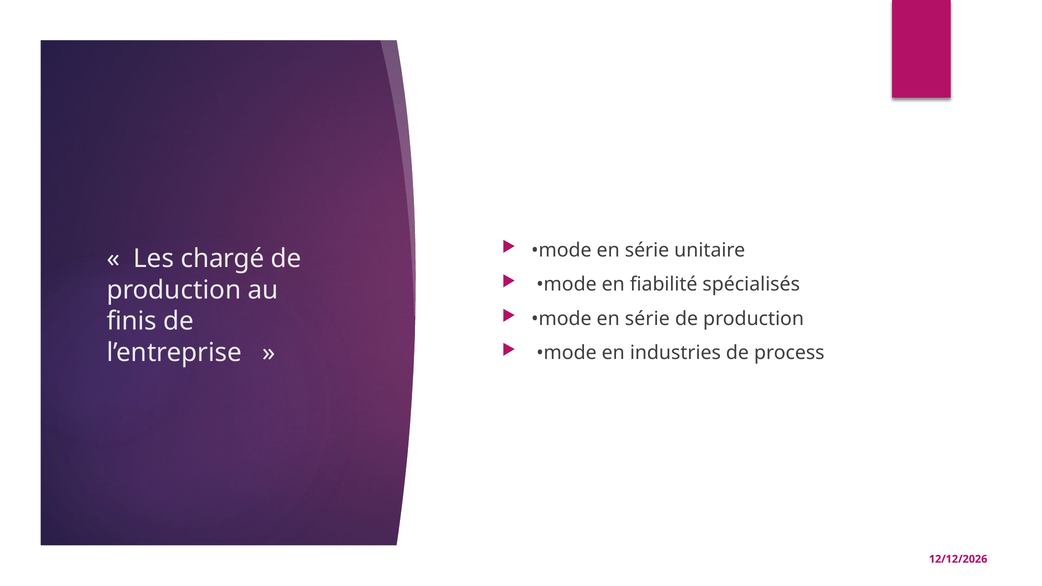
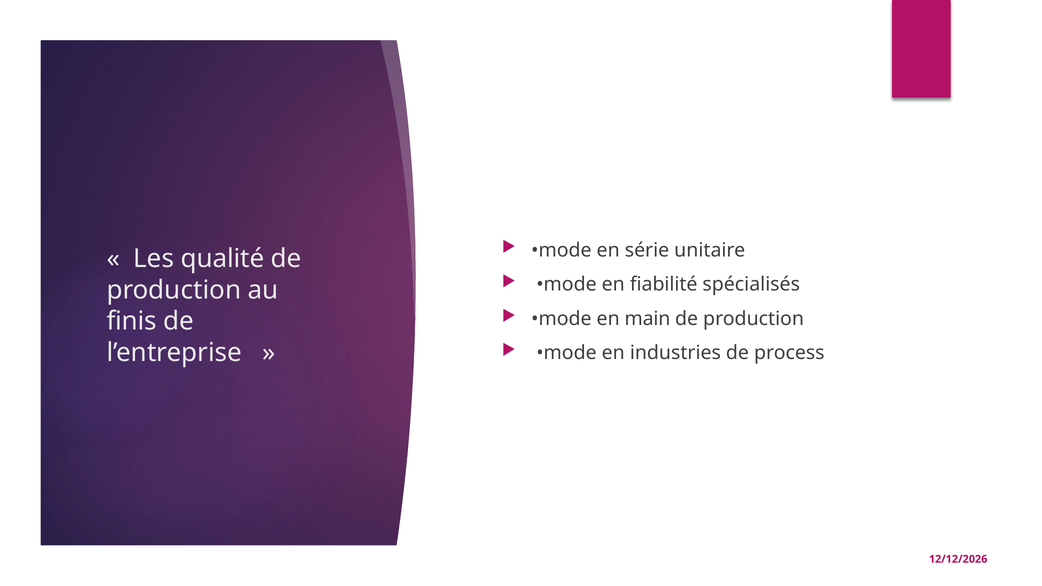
chargé: chargé -> qualité
série at (647, 319): série -> main
